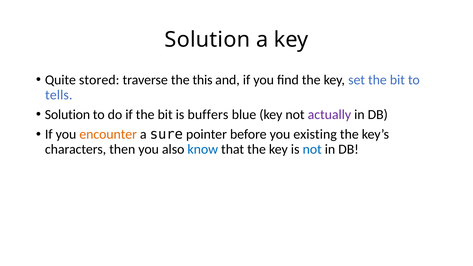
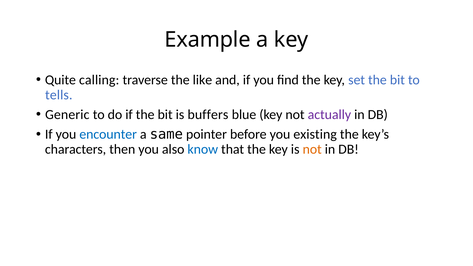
Solution at (207, 40): Solution -> Example
stored: stored -> calling
this: this -> like
Solution at (67, 115): Solution -> Generic
encounter colour: orange -> blue
sure: sure -> same
not at (312, 149) colour: blue -> orange
